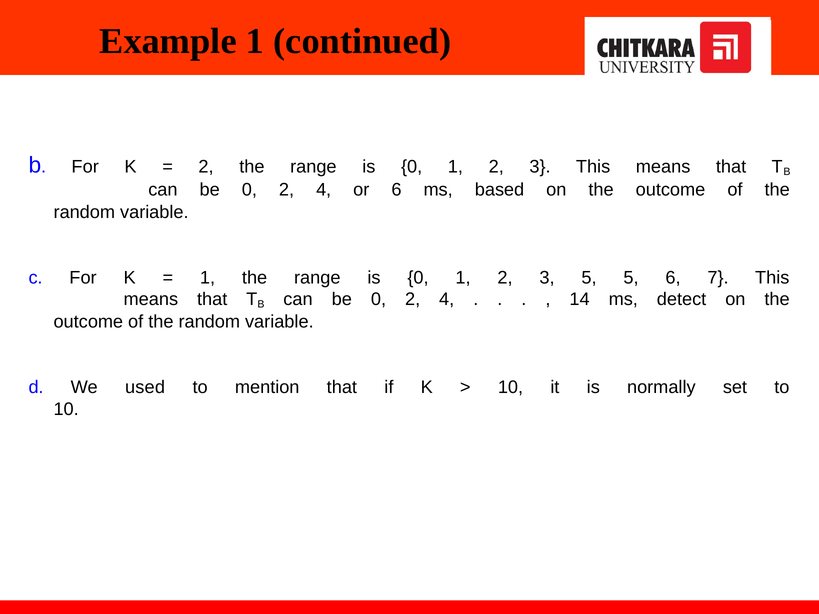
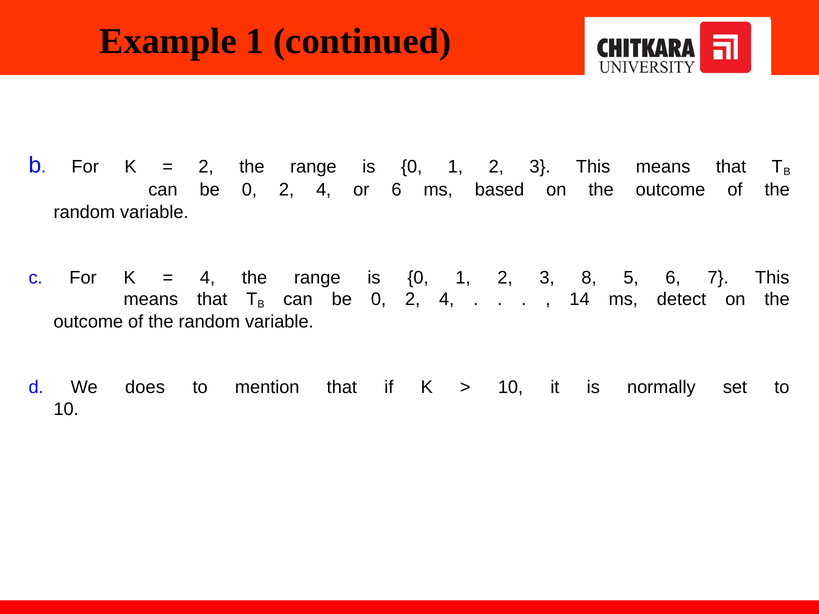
1 at (208, 278): 1 -> 4
3 5: 5 -> 8
used: used -> does
